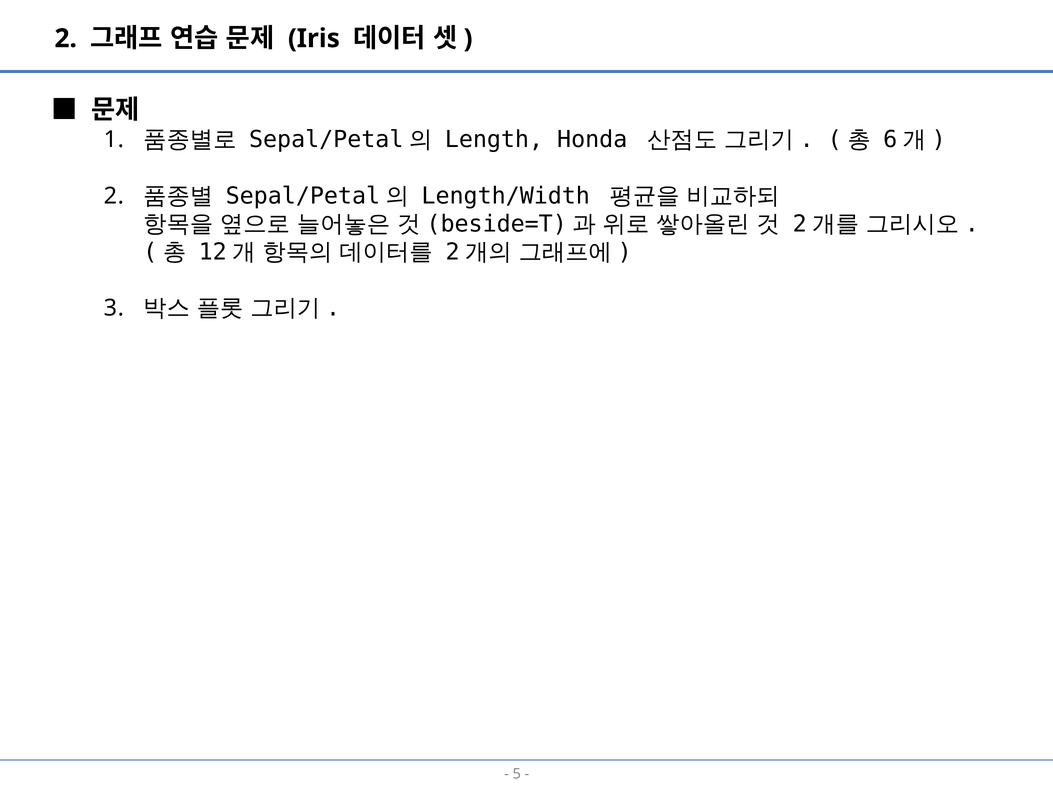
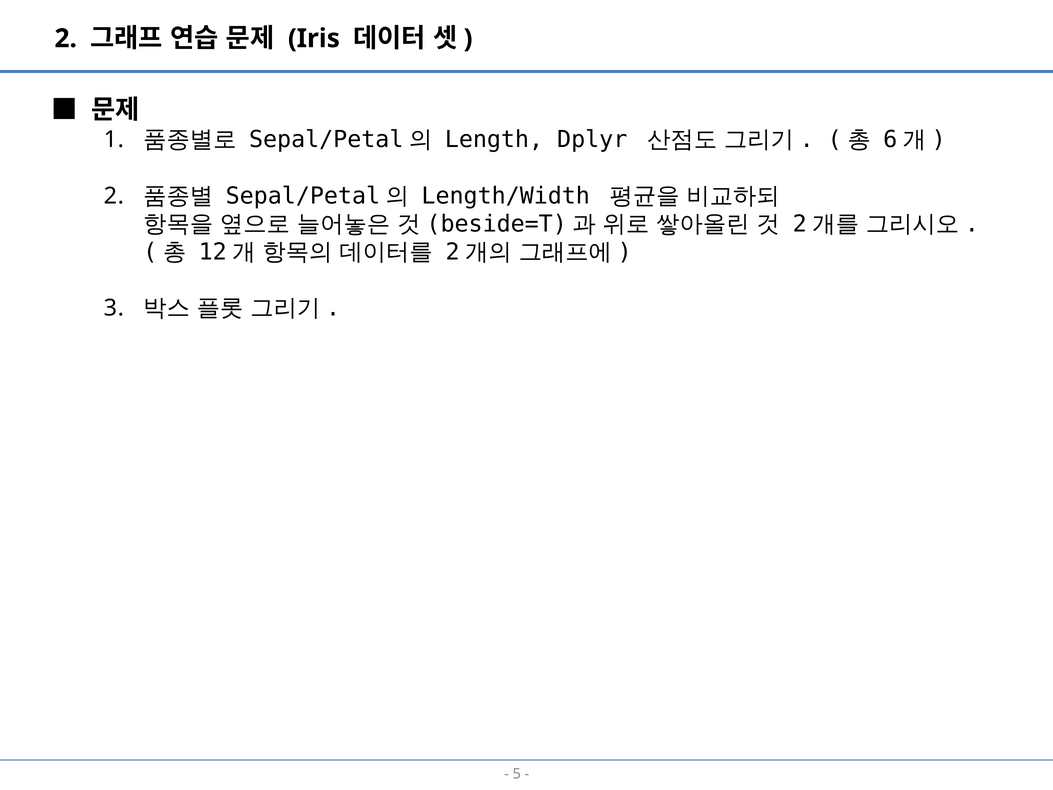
Honda: Honda -> Dplyr
